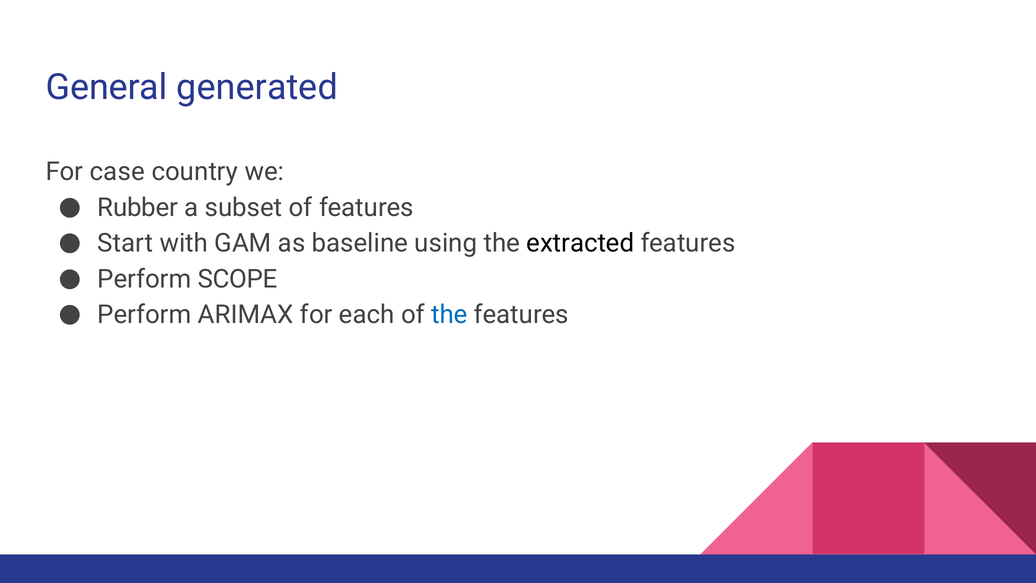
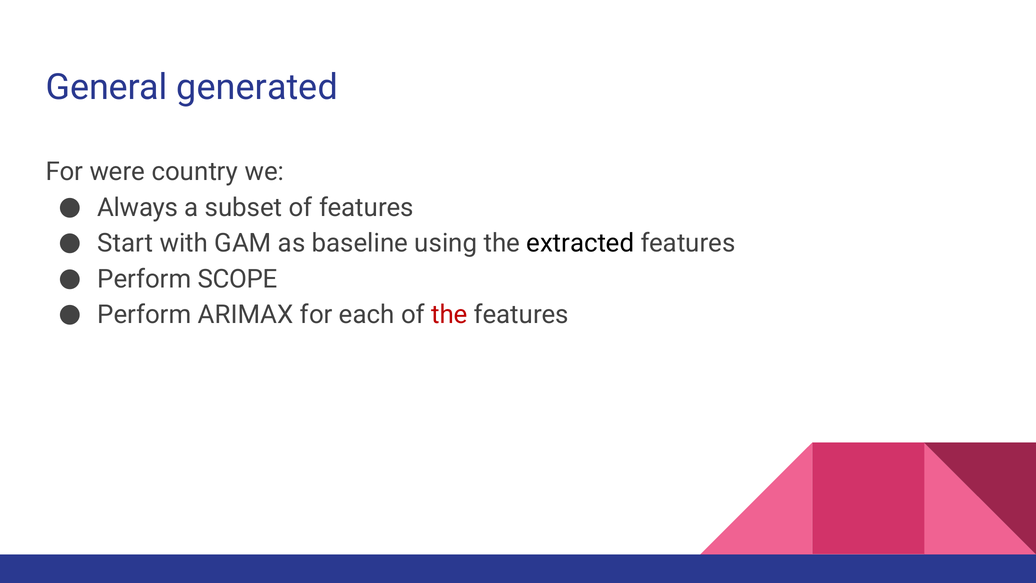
case: case -> were
Rubber: Rubber -> Always
the at (449, 315) colour: blue -> red
